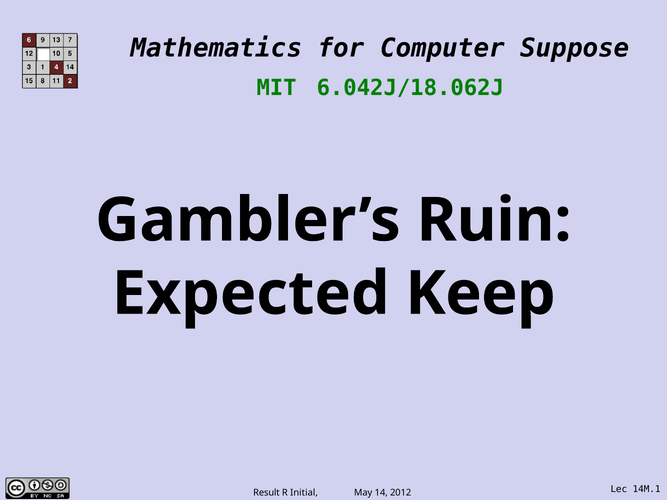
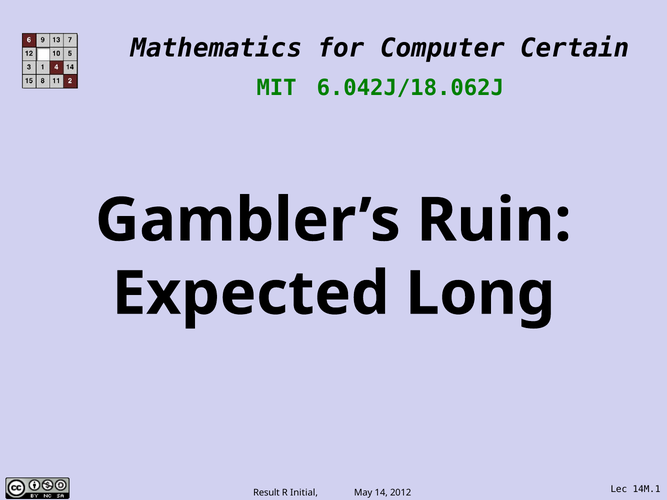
Suppose: Suppose -> Certain
Keep: Keep -> Long
